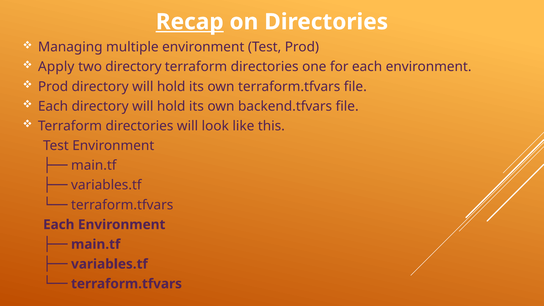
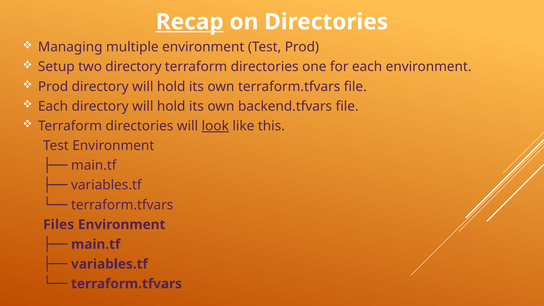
Apply: Apply -> Setup
look underline: none -> present
Each at (59, 225): Each -> Files
